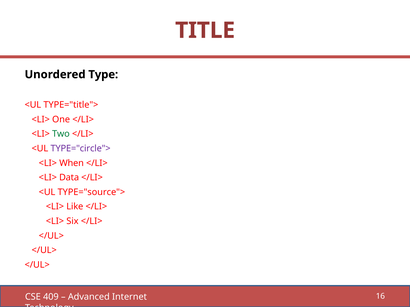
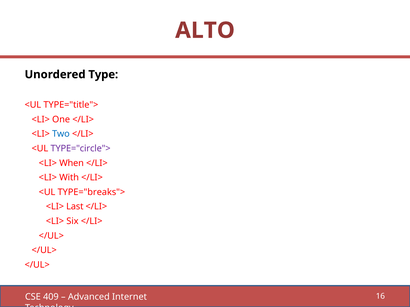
TITLE: TITLE -> ALTO
Two colour: green -> blue
Data: Data -> With
TYPE="source">: TYPE="source"> -> TYPE="breaks">
Like: Like -> Last
